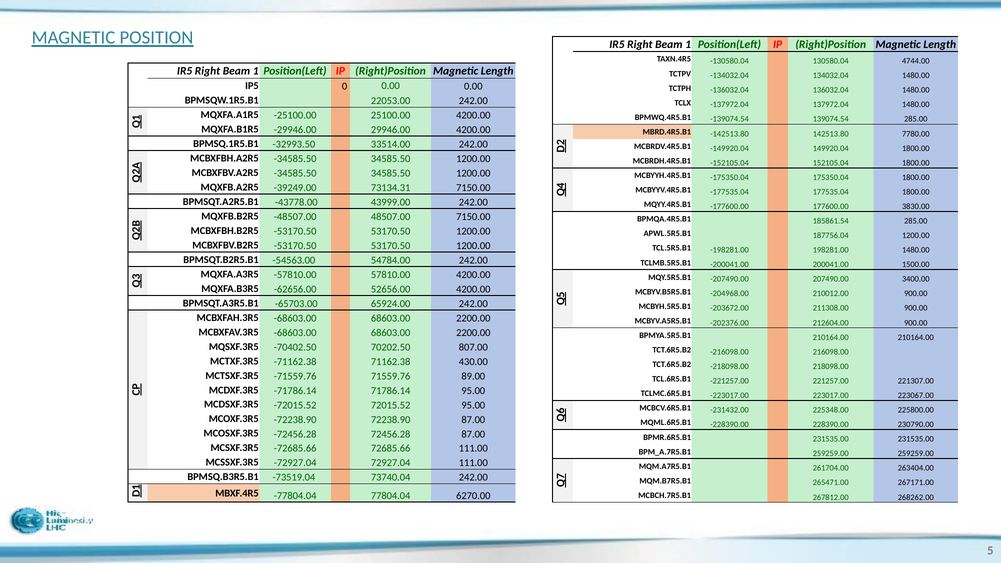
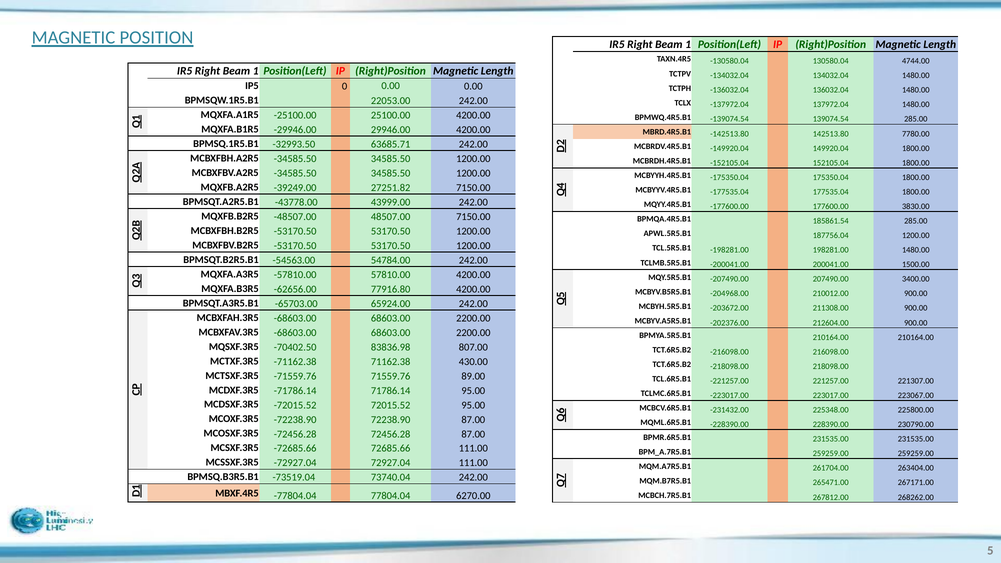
33514.00: 33514.00 -> 63685.71
73134.31: 73134.31 -> 27251.82
52656.00: 52656.00 -> 77916.80
70202.50: 70202.50 -> 83836.98
